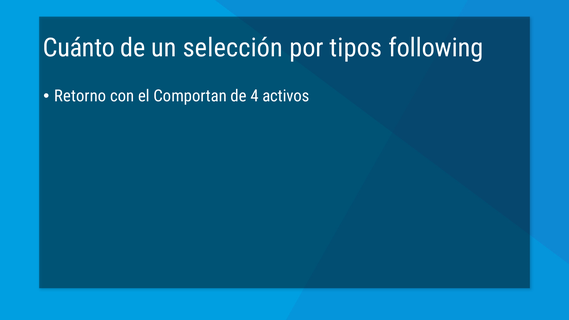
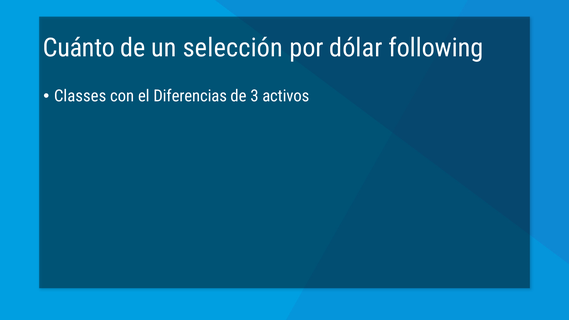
tipos: tipos -> dólar
Retorno: Retorno -> Classes
Comportan: Comportan -> Diferencias
4: 4 -> 3
